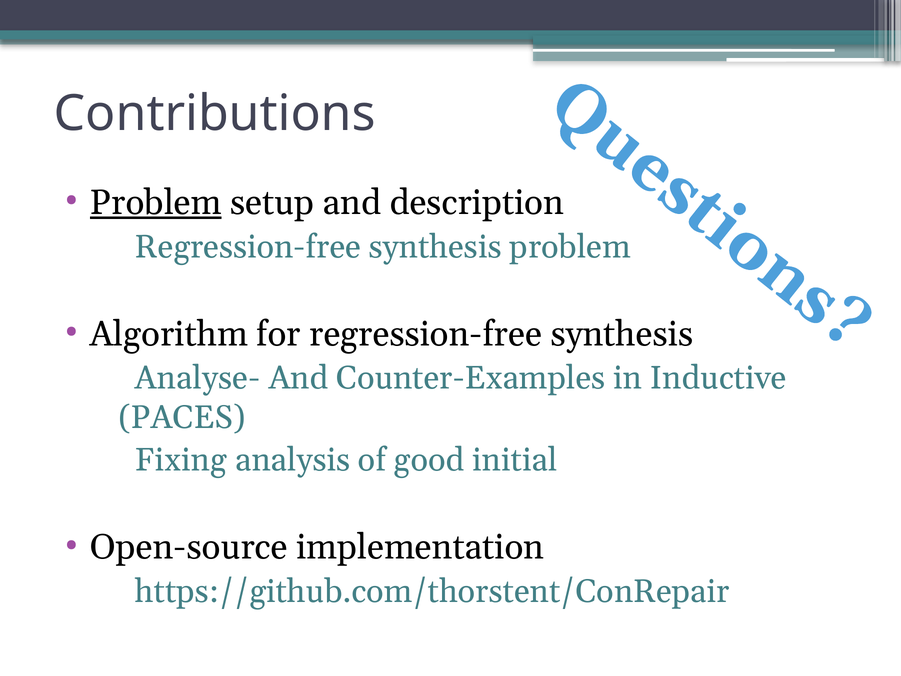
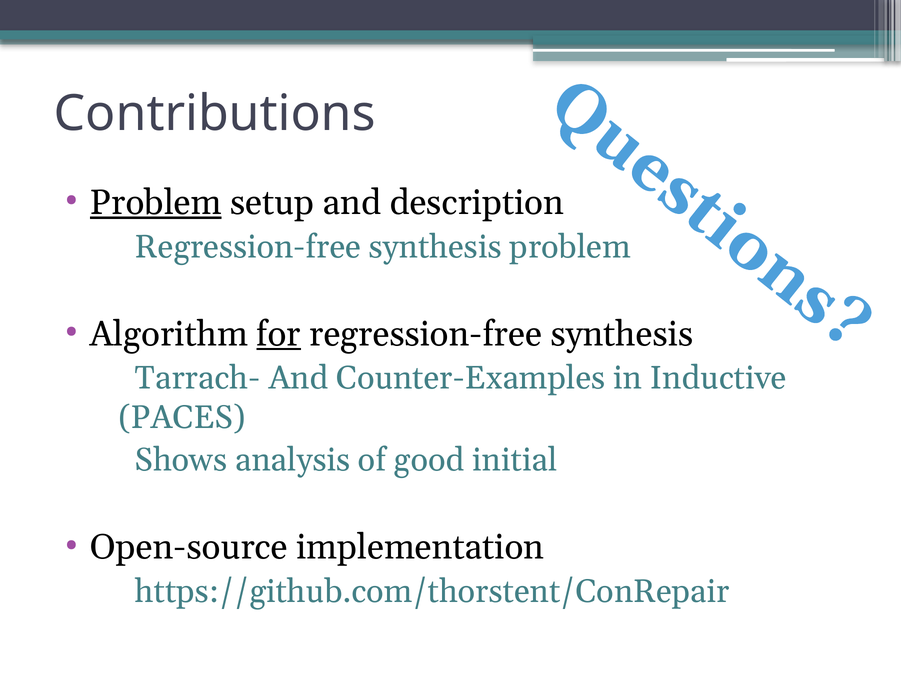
for underline: none -> present
Analyse-: Analyse- -> Tarrach-
Fixing: Fixing -> Shows
